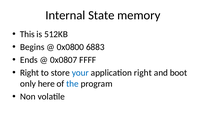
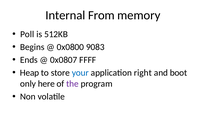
State: State -> From
This: This -> Poll
6883: 6883 -> 9083
Right at (30, 73): Right -> Heap
the colour: blue -> purple
